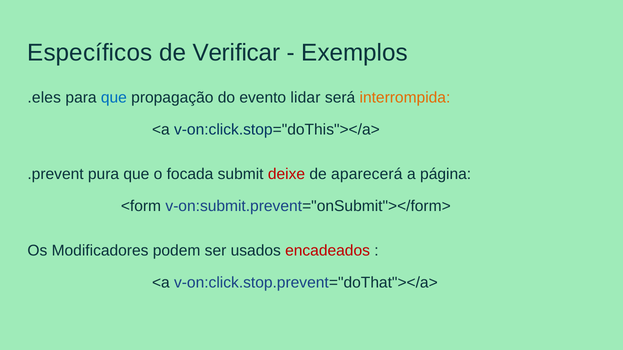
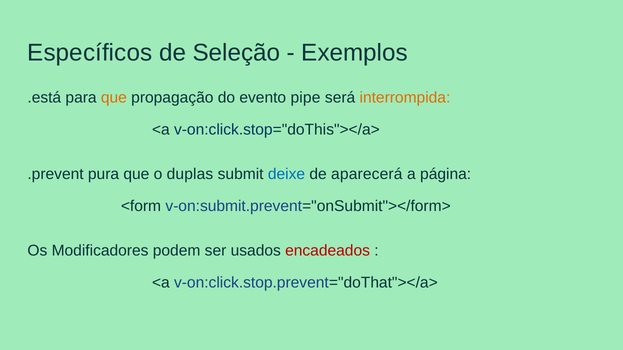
Verificar: Verificar -> Seleção
.eles: .eles -> .está
que at (114, 98) colour: blue -> orange
lidar: lidar -> pipe
focada: focada -> duplas
deixe colour: red -> blue
